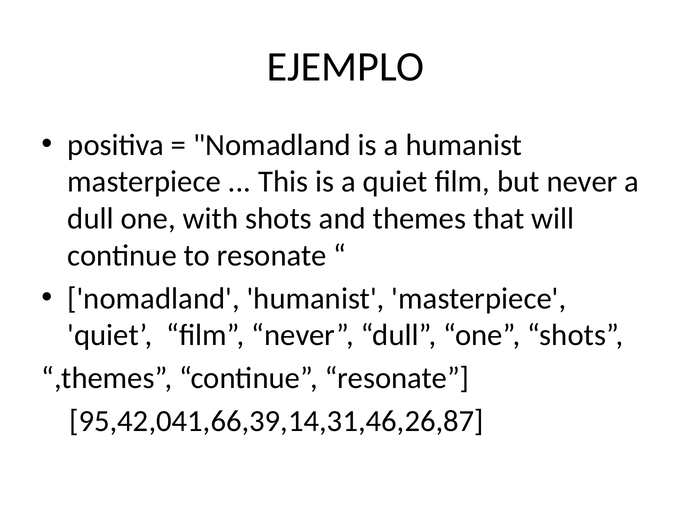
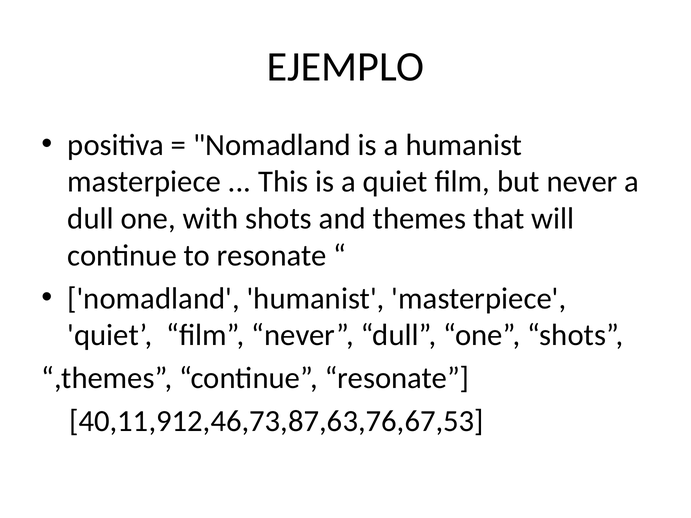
95,42,041,66,39,14,31,46,26,87: 95,42,041,66,39,14,31,46,26,87 -> 40,11,912,46,73,87,63,76,67,53
